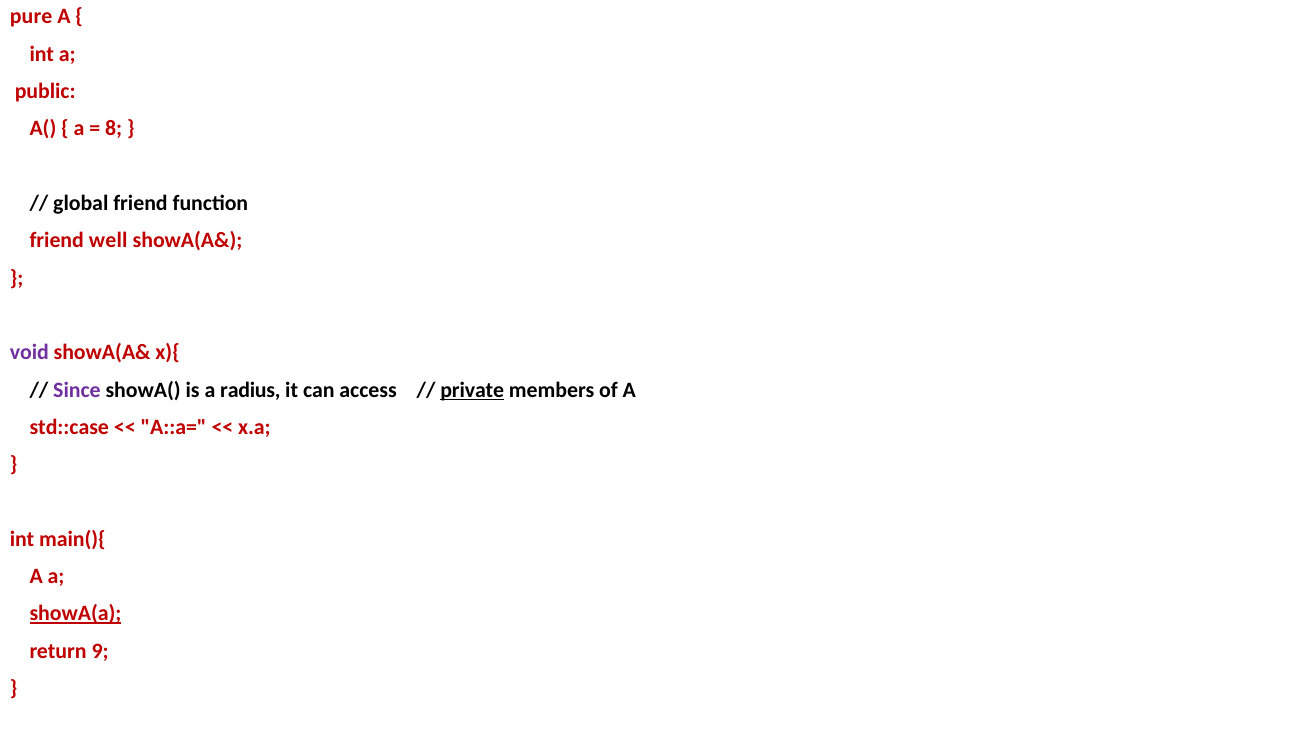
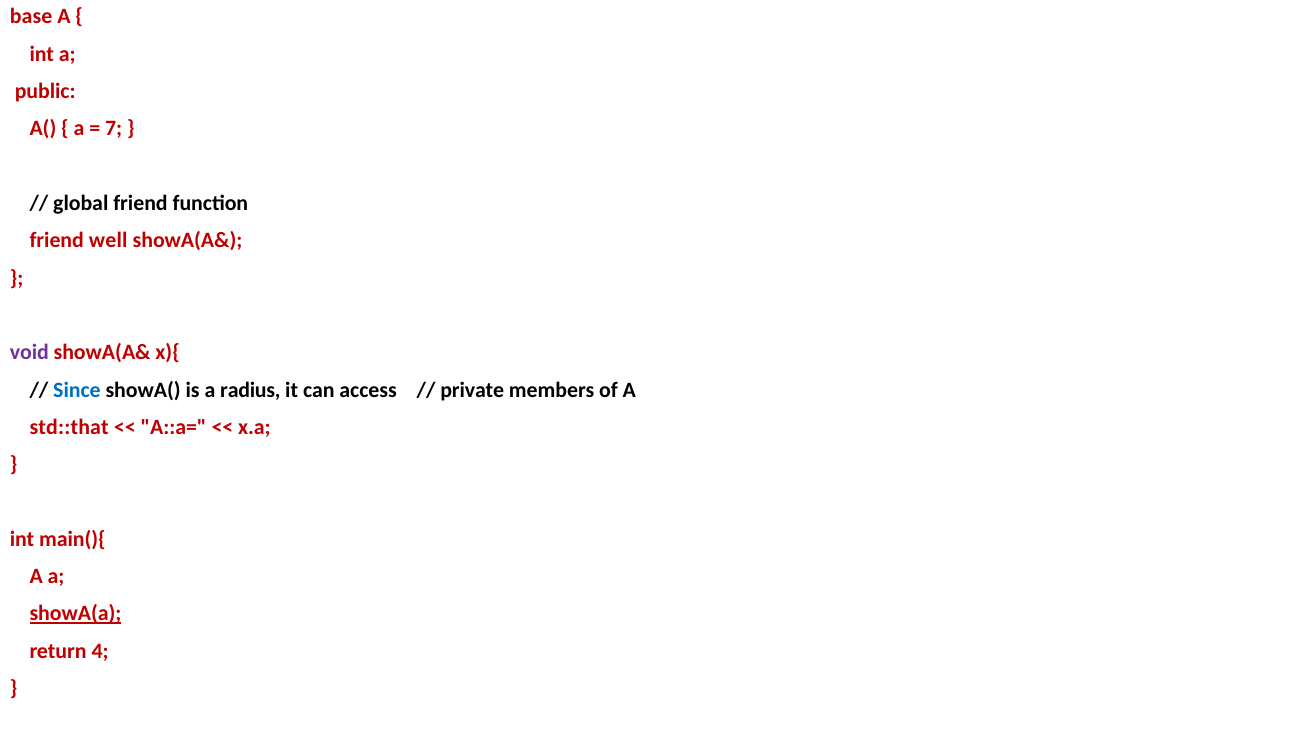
pure: pure -> base
8: 8 -> 7
Since colour: purple -> blue
private underline: present -> none
std::case: std::case -> std::that
9: 9 -> 4
